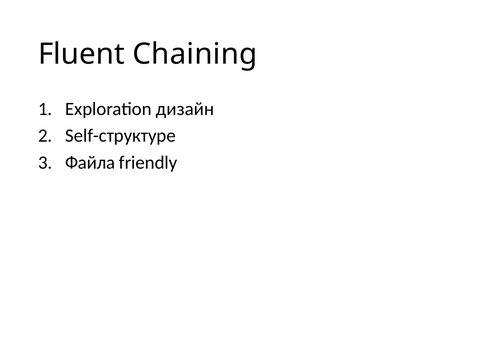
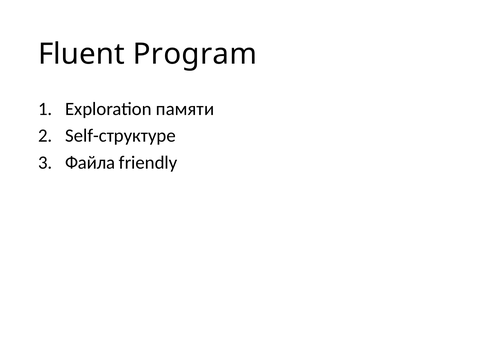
Chaining: Chaining -> Program
дизайн: дизайн -> памяти
